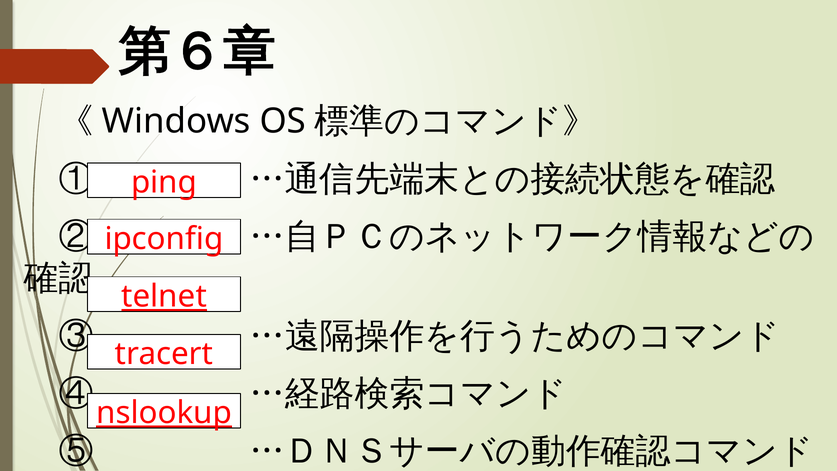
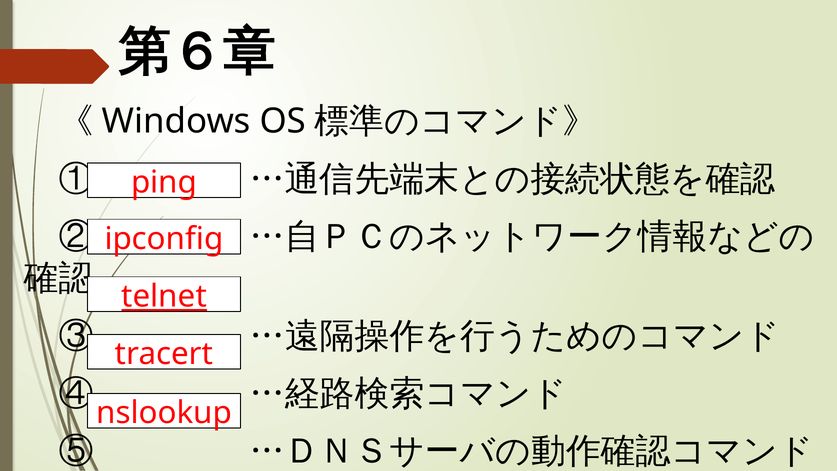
nslookup underline: present -> none
